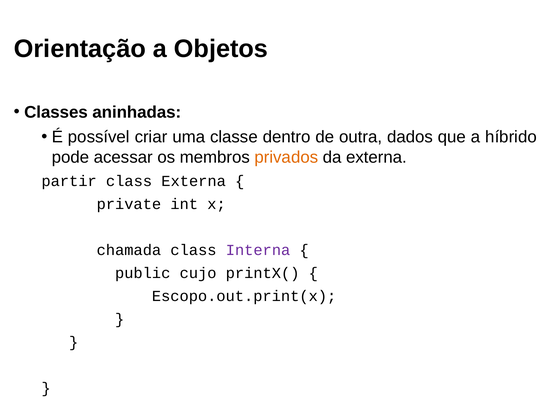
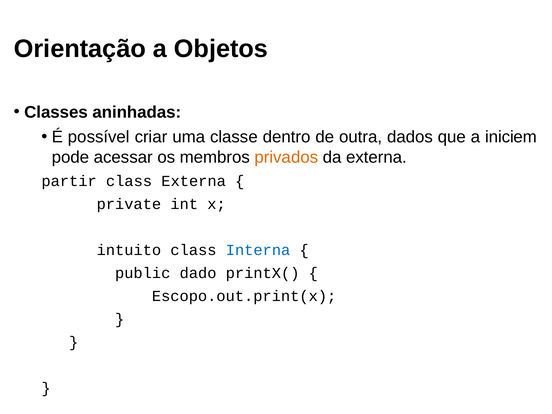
híbrido: híbrido -> iniciem
chamada: chamada -> intuito
Interna colour: purple -> blue
cujo: cujo -> dado
